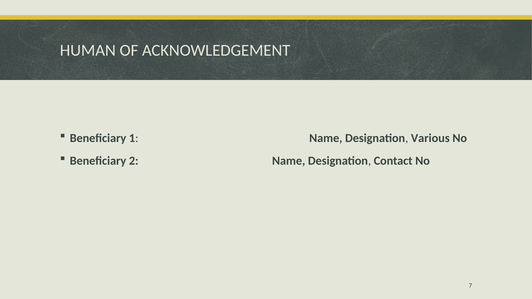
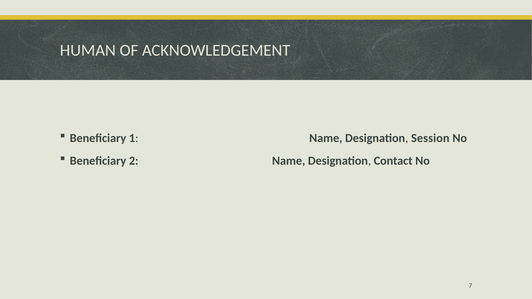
Various: Various -> Session
